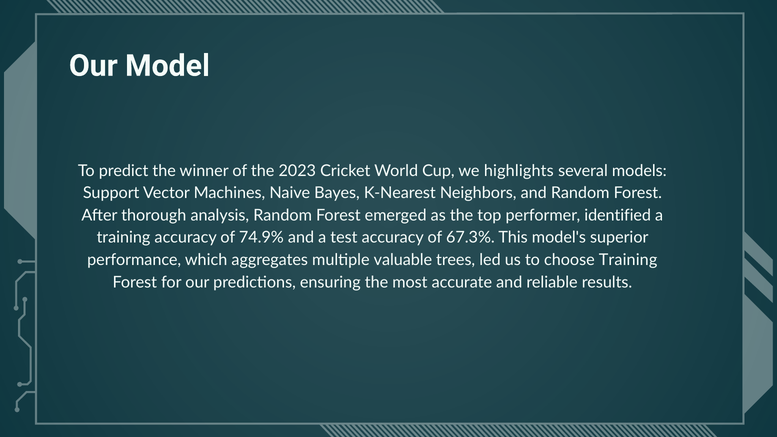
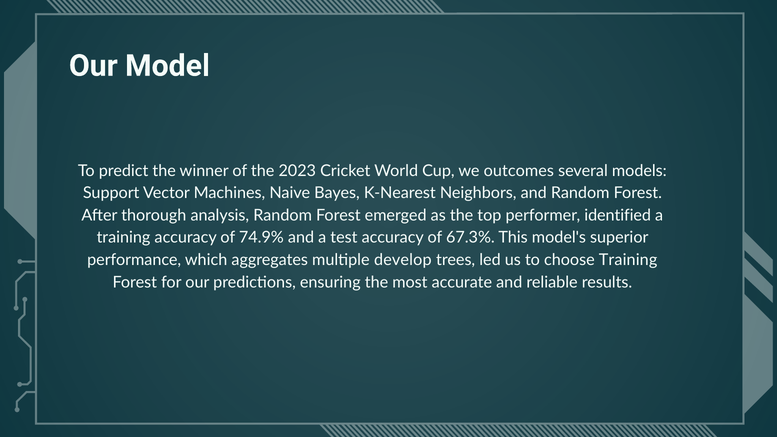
highlights: highlights -> outcomes
valuable: valuable -> develop
